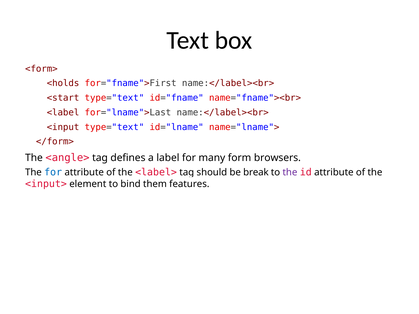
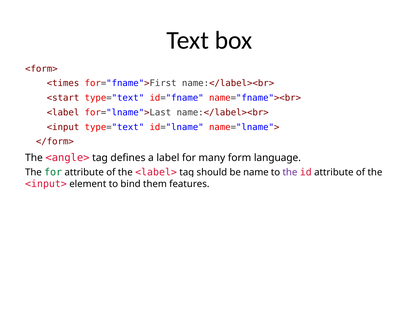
<holds: <holds -> <times
browsers: browsers -> language
for at (53, 172) colour: blue -> green
break: break -> name
